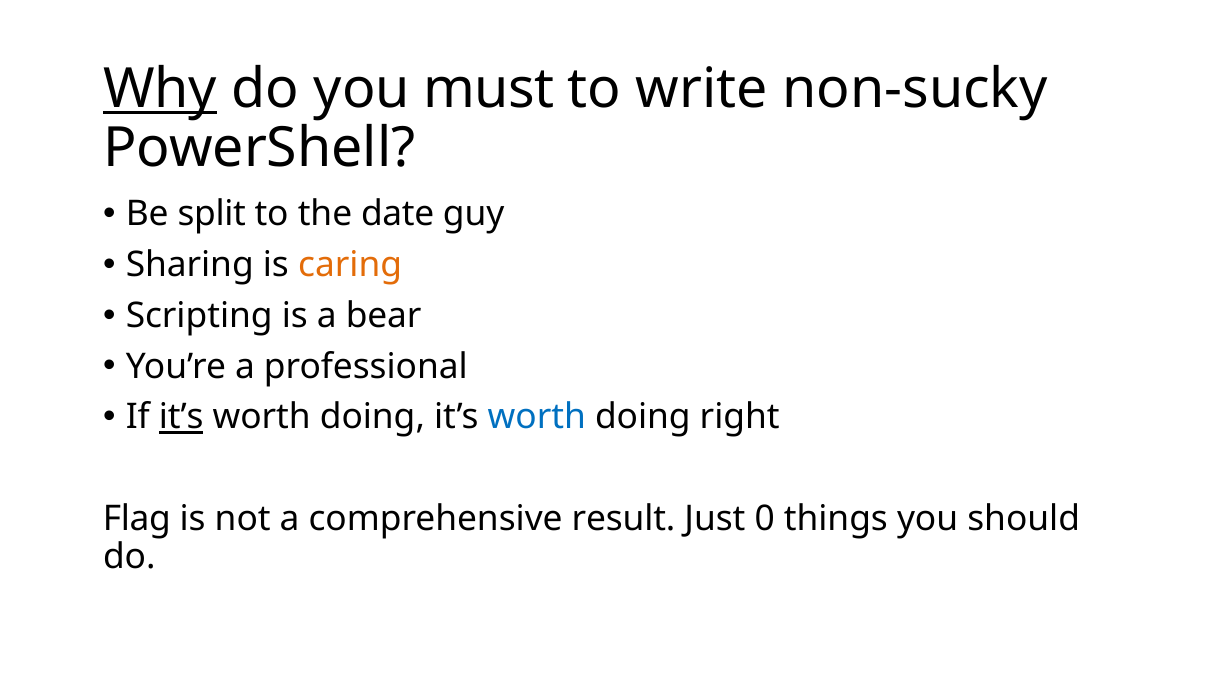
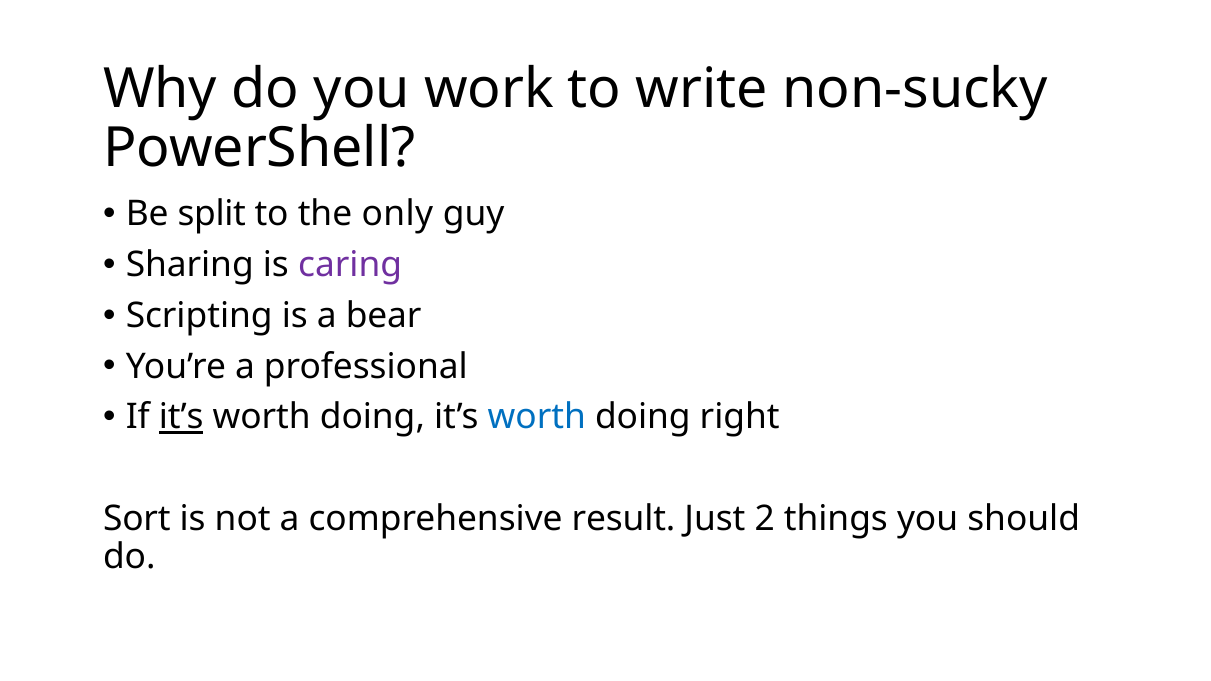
Why underline: present -> none
must: must -> work
date: date -> only
caring colour: orange -> purple
Flag: Flag -> Sort
0: 0 -> 2
